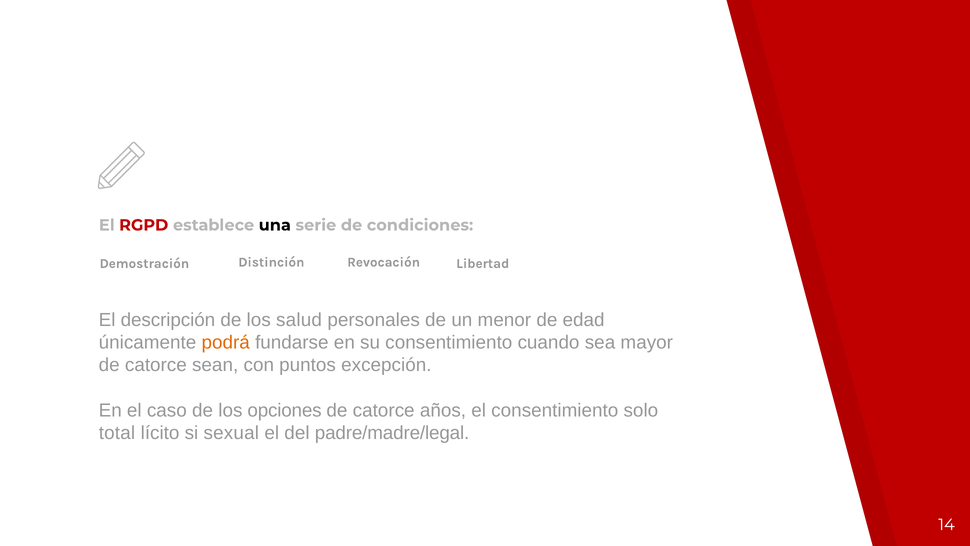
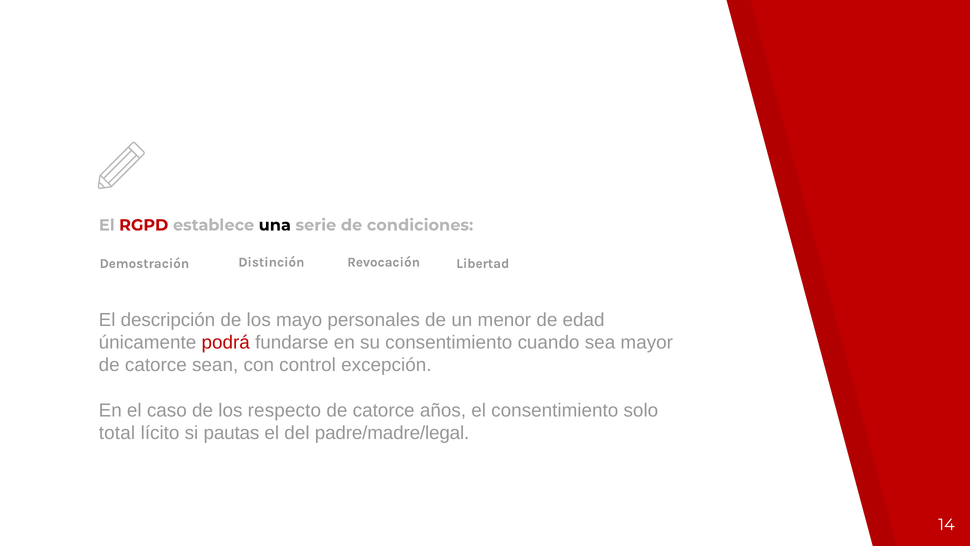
salud: salud -> mayo
podrá colour: orange -> red
puntos: puntos -> control
opciones: opciones -> respecto
sexual: sexual -> pautas
